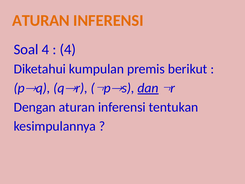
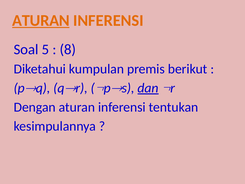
ATURAN at (41, 21) underline: none -> present
Soal 4: 4 -> 5
4 at (68, 49): 4 -> 8
